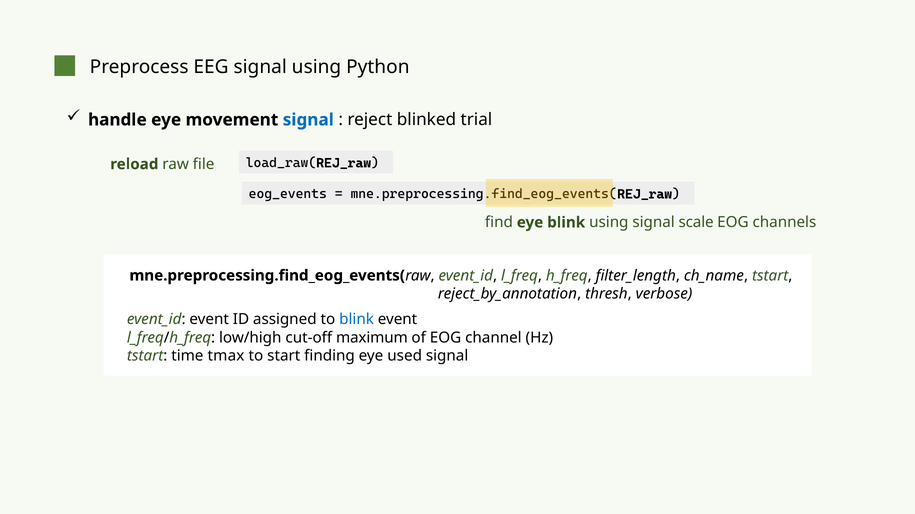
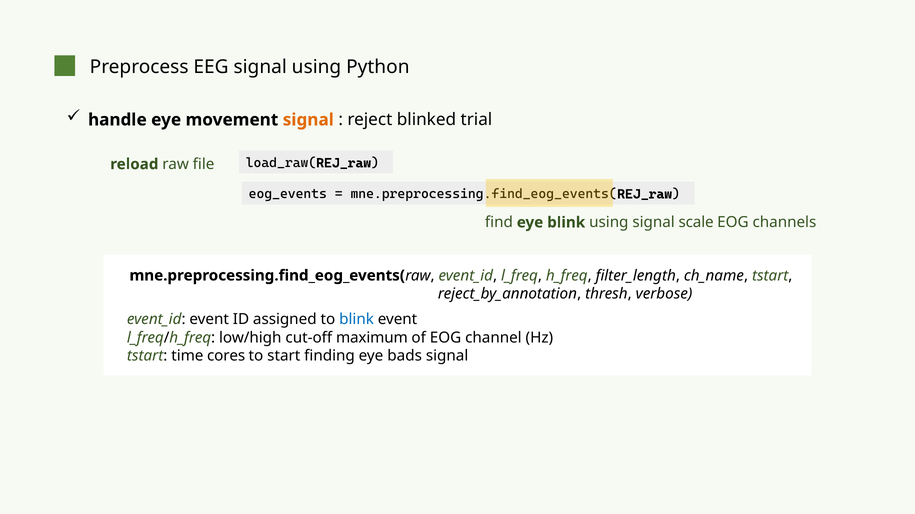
signal at (308, 120) colour: blue -> orange
tmax: tmax -> cores
used: used -> bads
